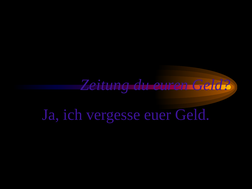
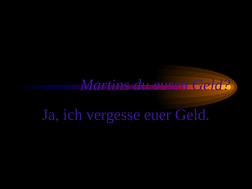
Zeitung: Zeitung -> Martins
